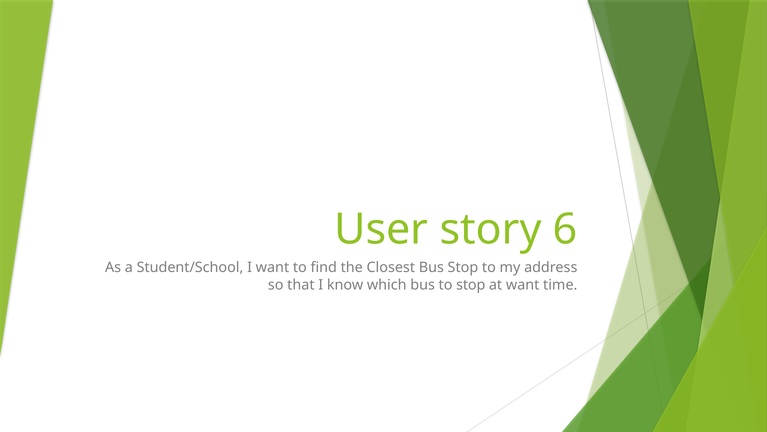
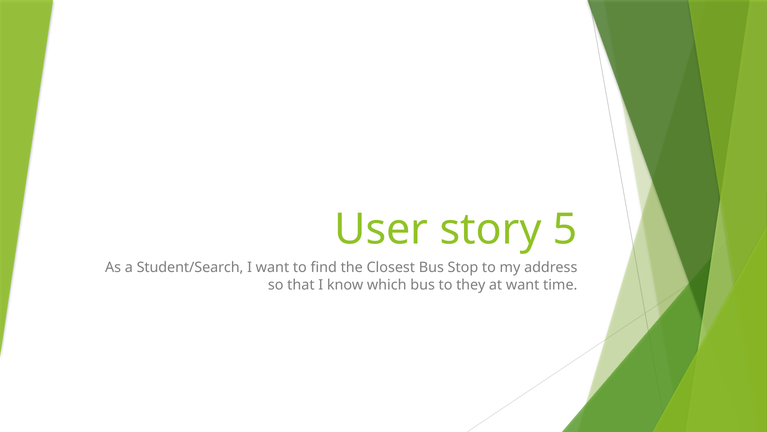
6: 6 -> 5
Student/School: Student/School -> Student/Search
to stop: stop -> they
